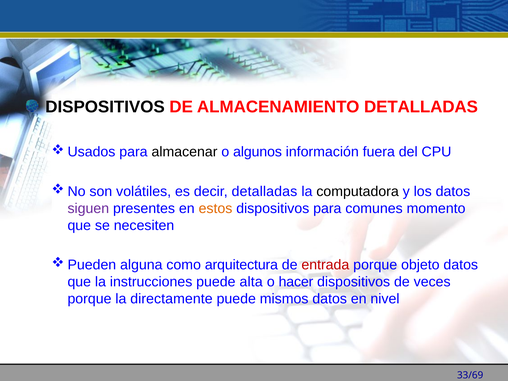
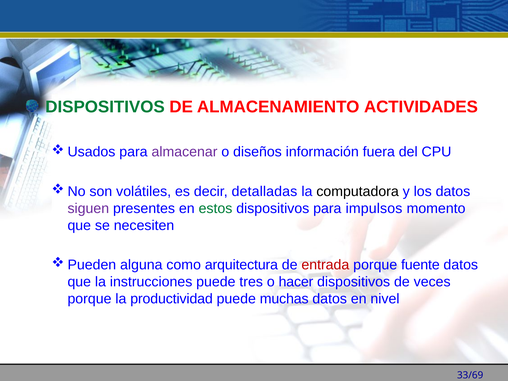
DISPOSITIVOS at (105, 107) colour: black -> green
ALMACENAMIENTO DETALLADAS: DETALLADAS -> ACTIVIDADES
almacenar colour: black -> purple
algunos: algunos -> diseños
estos colour: orange -> green
comunes: comunes -> impulsos
objeto: objeto -> fuente
alta: alta -> tres
directamente: directamente -> productividad
mismos: mismos -> muchas
